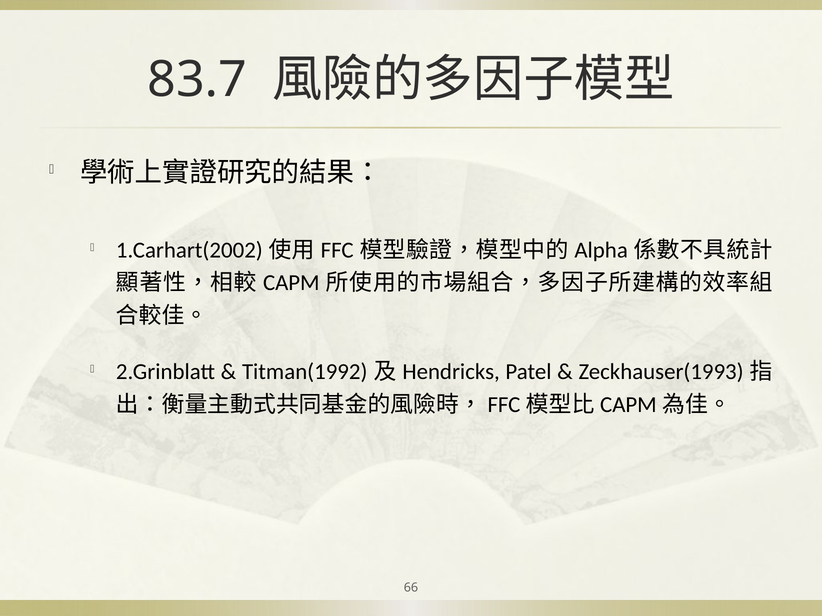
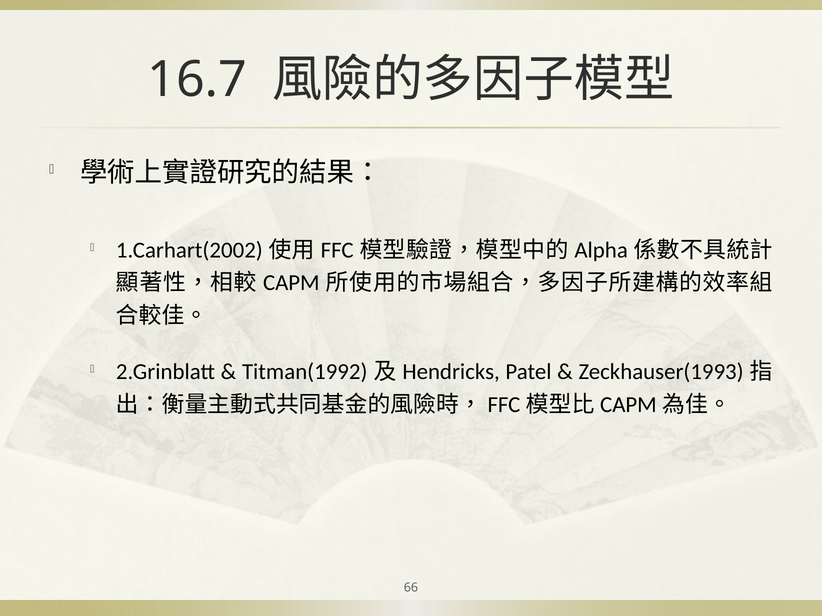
83.7: 83.7 -> 16.7
